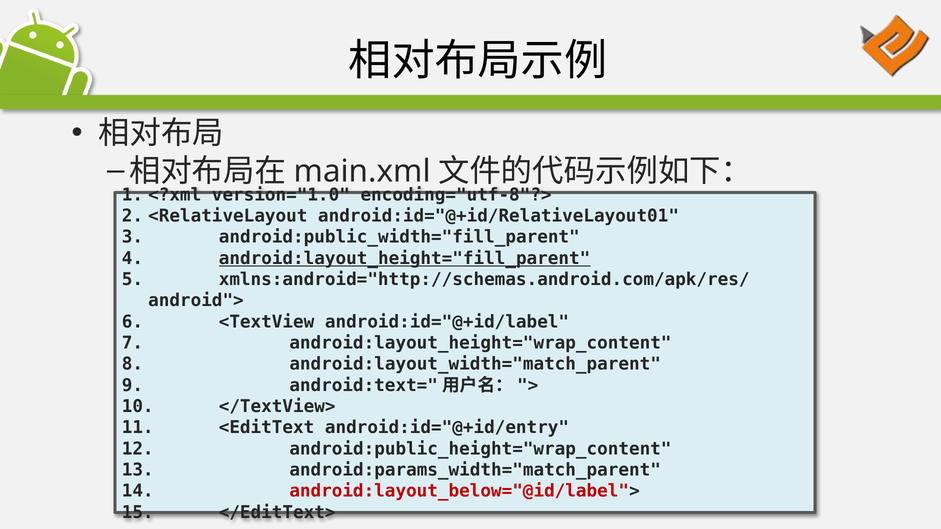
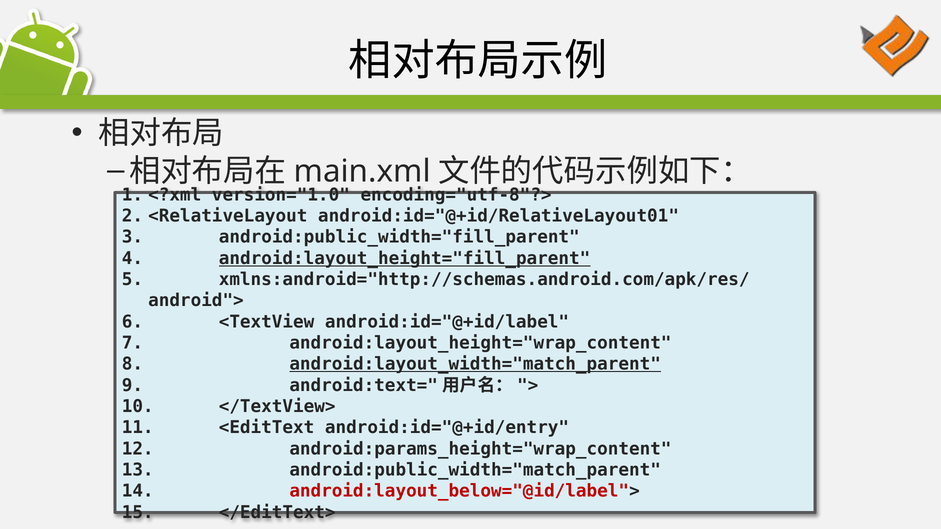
android:layout_width="match_parent underline: none -> present
android:public_height="wrap_content: android:public_height="wrap_content -> android:params_height="wrap_content
android:params_width="match_parent: android:params_width="match_parent -> android:public_width="match_parent
